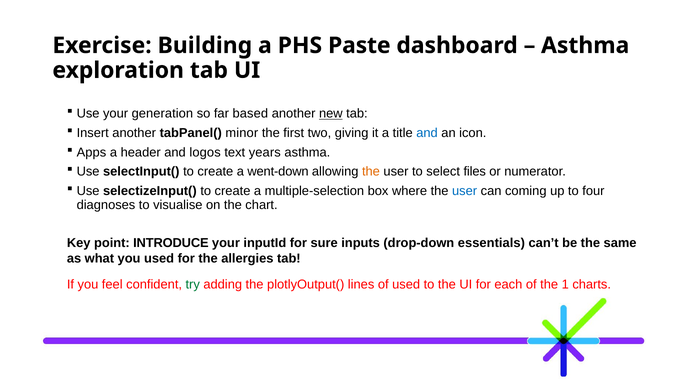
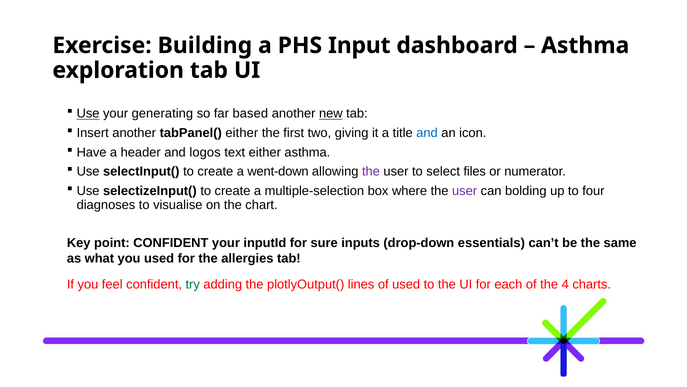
Paste: Paste -> Input
Use at (88, 113) underline: none -> present
generation: generation -> generating
tabPanel( minor: minor -> either
Apps: Apps -> Have
text years: years -> either
the at (371, 171) colour: orange -> purple
user at (465, 191) colour: blue -> purple
coming: coming -> bolding
point INTRODUCE: INTRODUCE -> CONFIDENT
1: 1 -> 4
